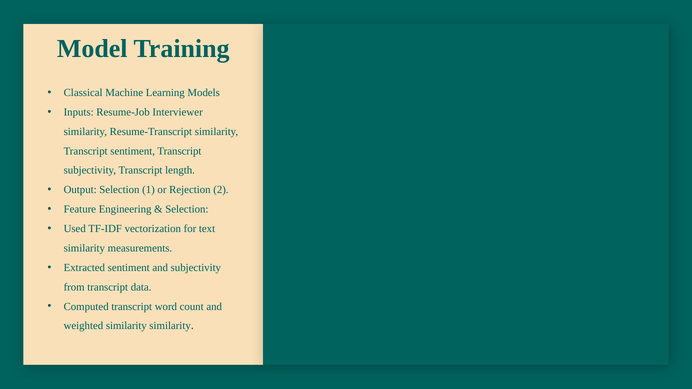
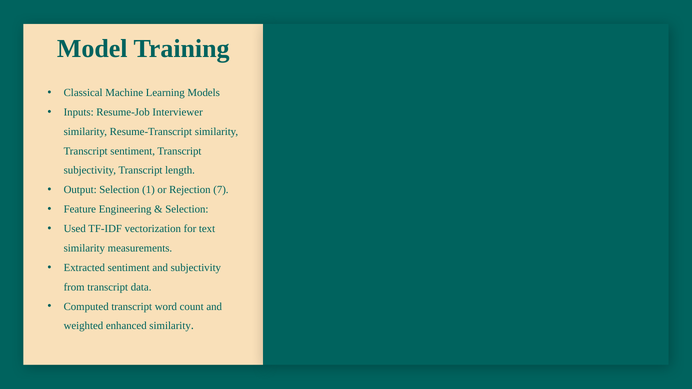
2: 2 -> 7
weighted similarity: similarity -> enhanced
